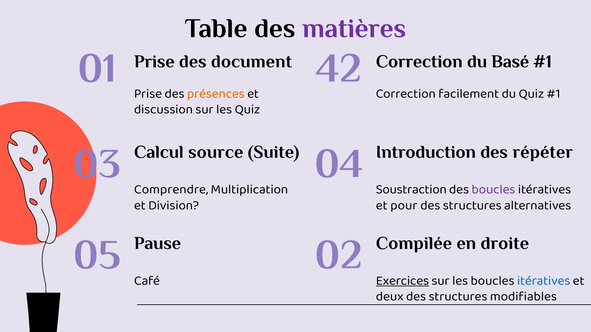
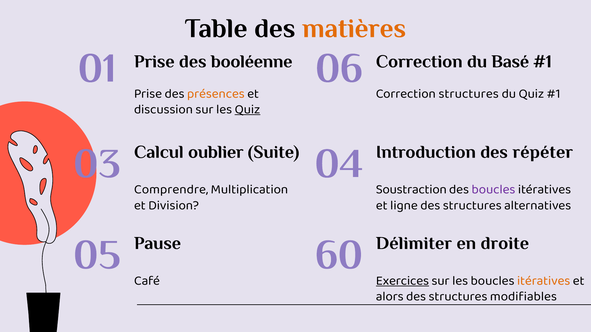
matières colour: purple -> orange
document: document -> booléenne
42: 42 -> 06
Correction facilement: facilement -> structures
Quiz at (247, 109) underline: none -> present
source: source -> oublier
pour: pour -> ligne
Compilée: Compilée -> Délimiter
02: 02 -> 60
itératives at (544, 281) colour: blue -> orange
deux: deux -> alors
